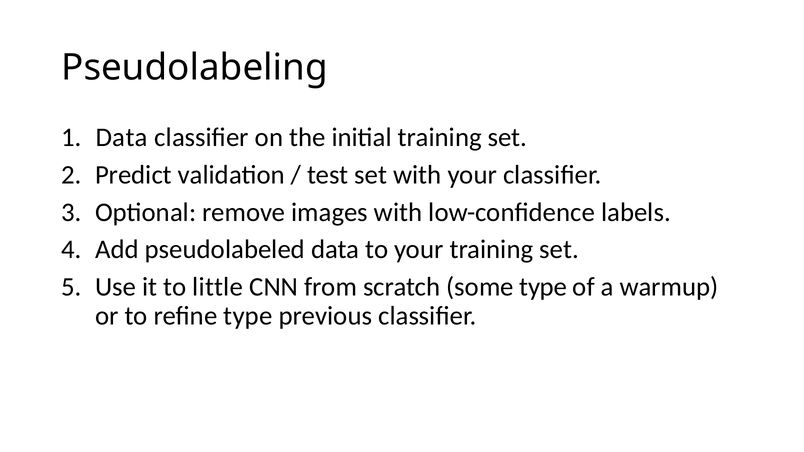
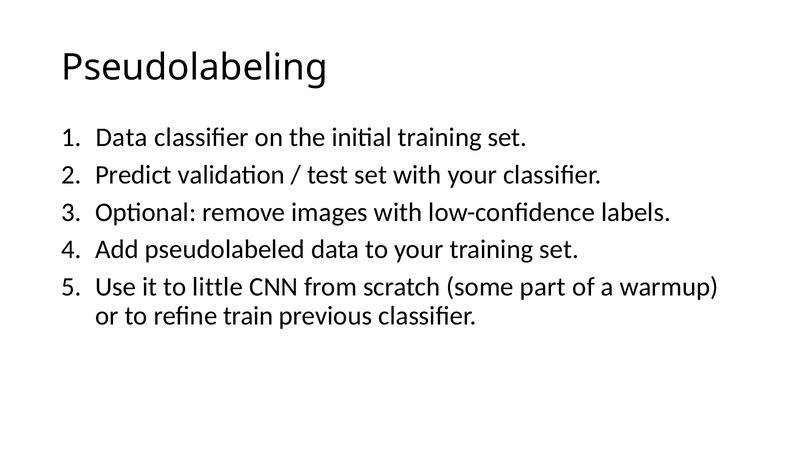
some type: type -> part
refine type: type -> train
